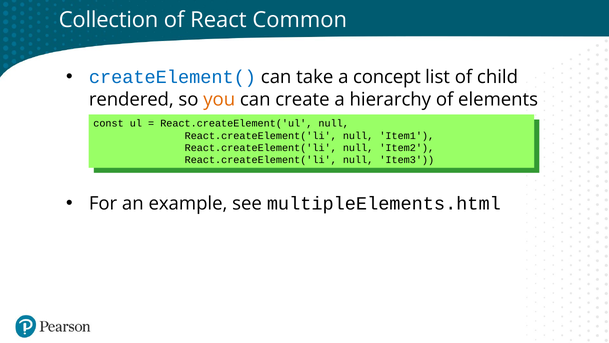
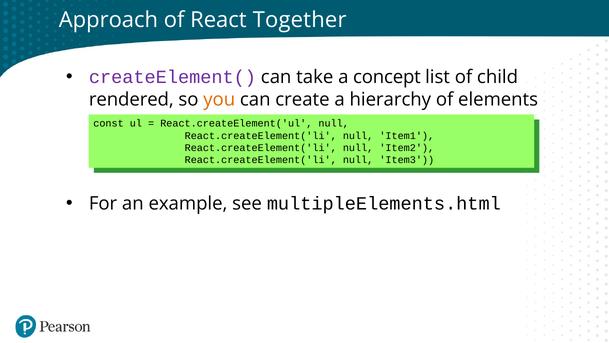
Collection: Collection -> Approach
Common: Common -> Together
createElement( colour: blue -> purple
